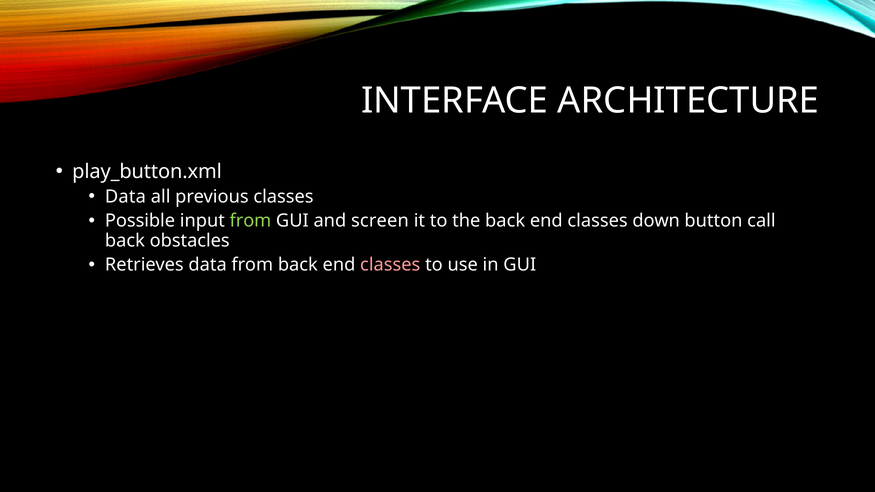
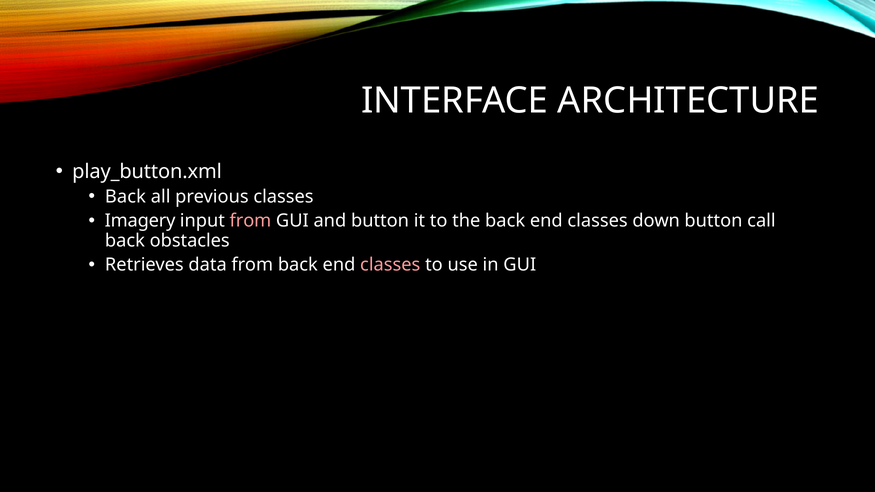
Data at (125, 197): Data -> Back
Possible: Possible -> Imagery
from at (250, 221) colour: light green -> pink
and screen: screen -> button
